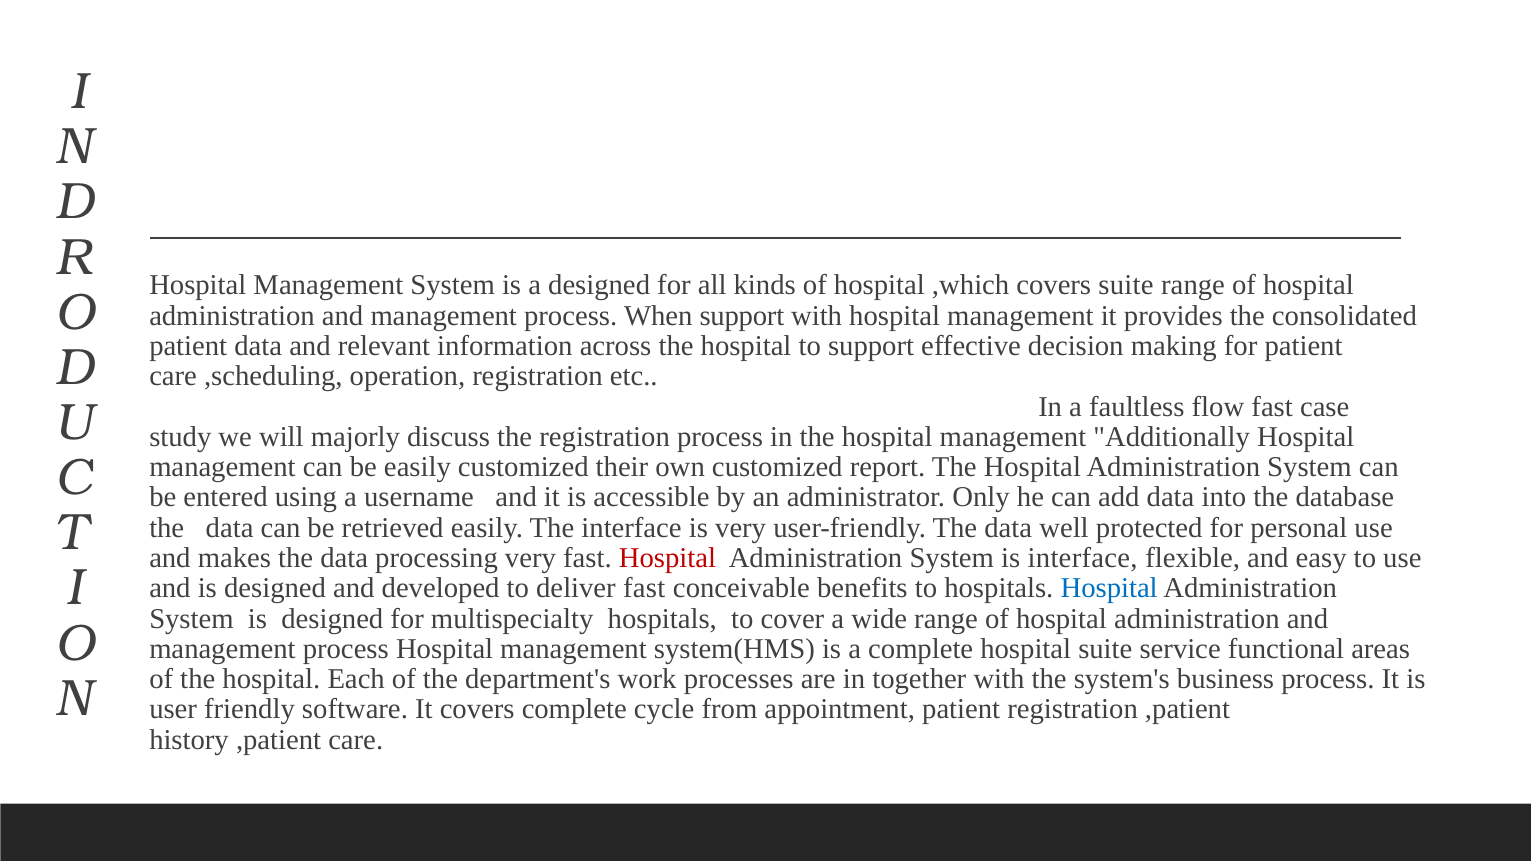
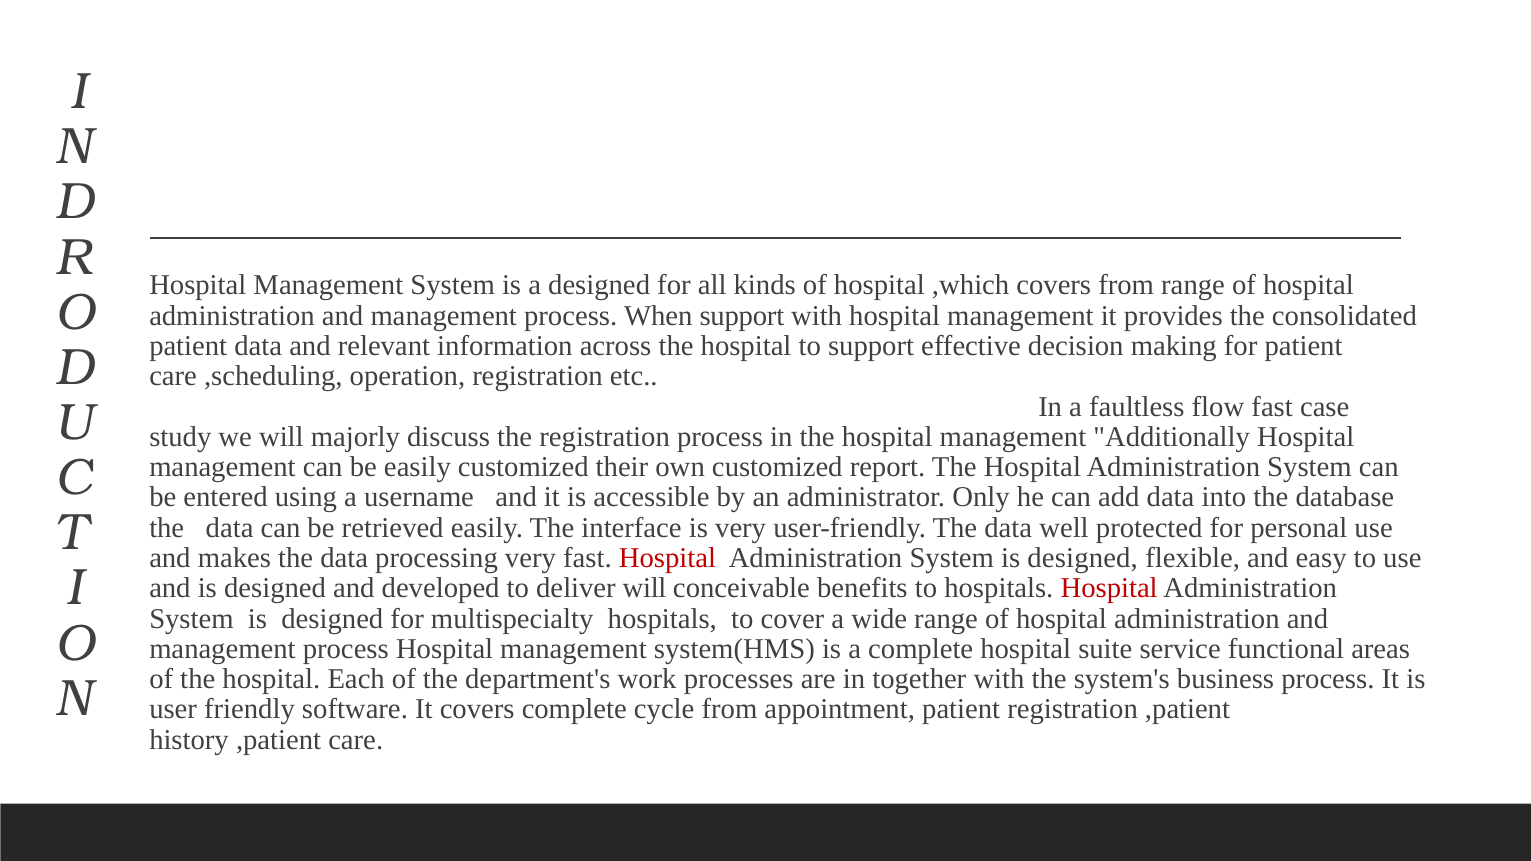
covers suite: suite -> from
interface at (1083, 558): interface -> designed
deliver fast: fast -> will
Hospital at (1109, 588) colour: blue -> red
